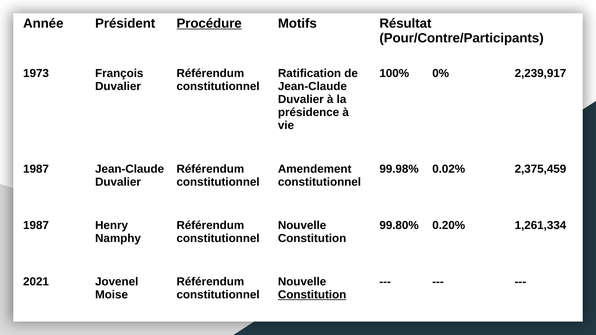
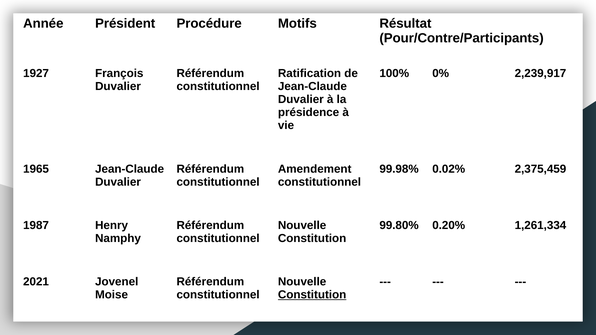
Procédure underline: present -> none
1973: 1973 -> 1927
1987 at (36, 169): 1987 -> 1965
